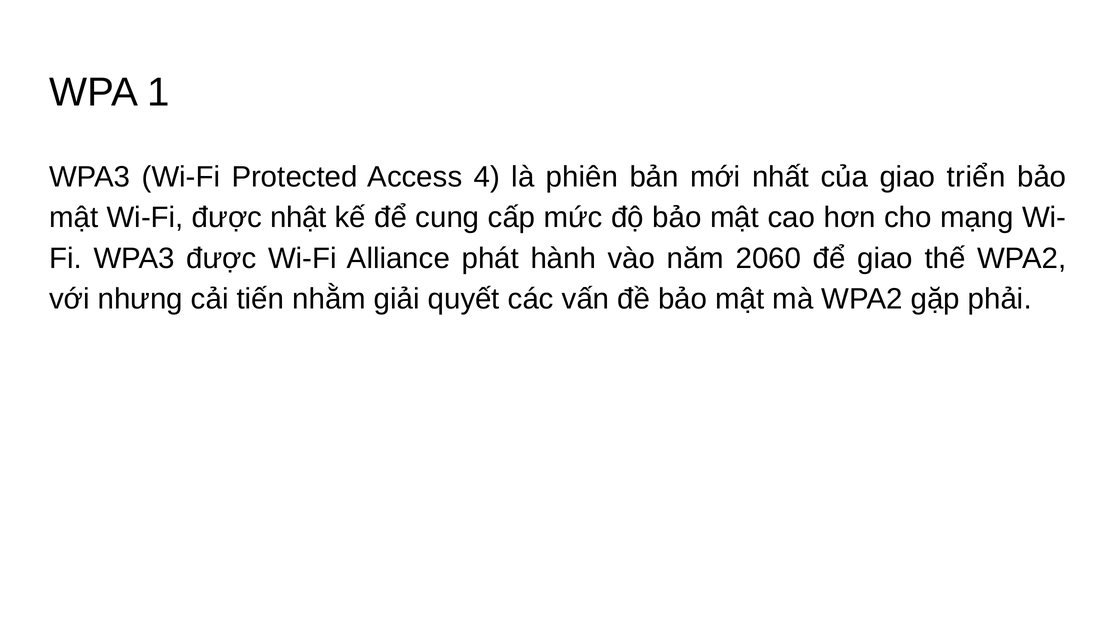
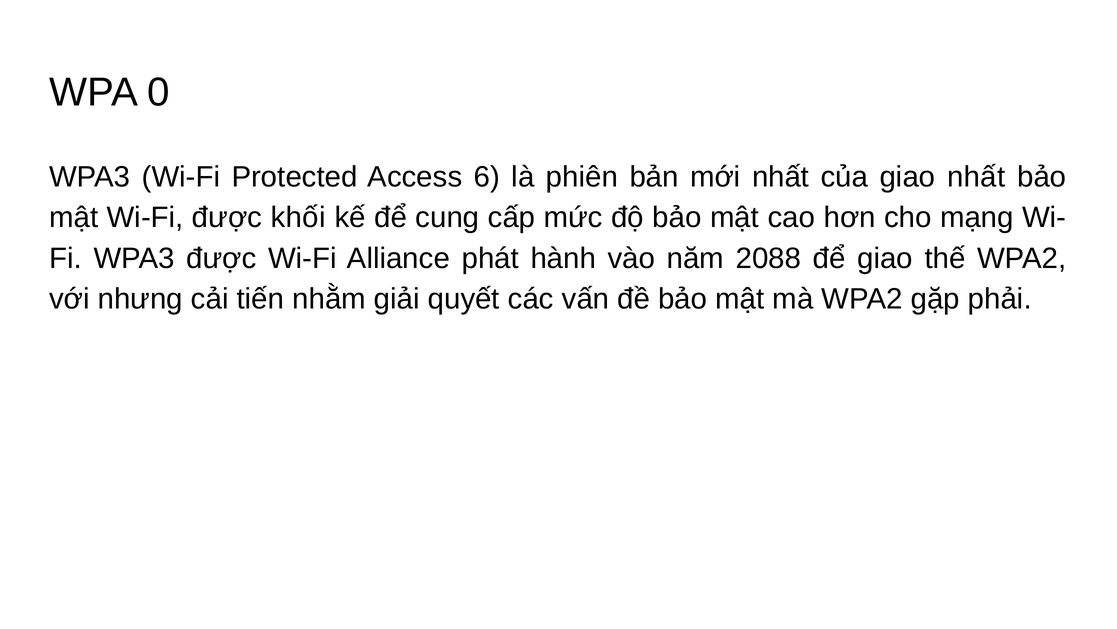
1: 1 -> 0
4: 4 -> 6
giao triển: triển -> nhất
nhật: nhật -> khối
2060: 2060 -> 2088
